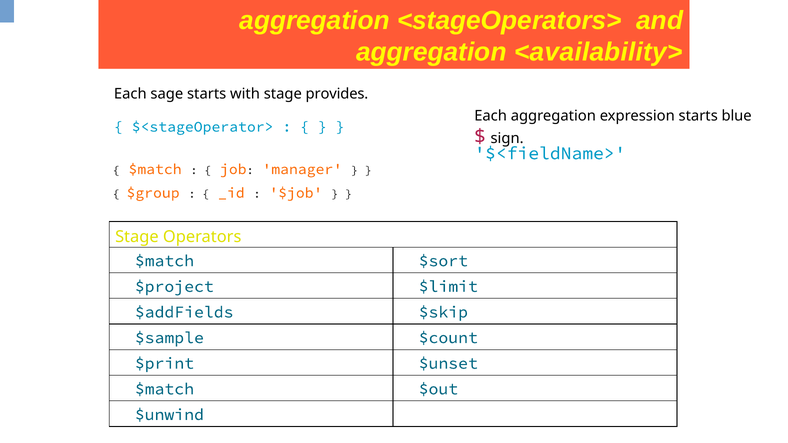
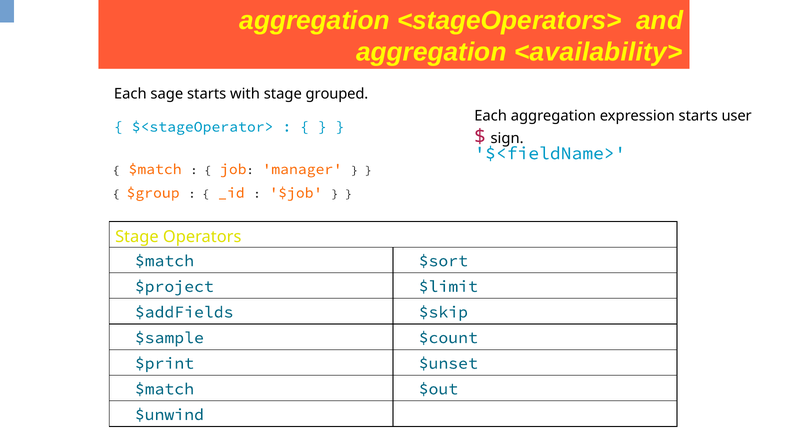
provides: provides -> grouped
blue: blue -> user
